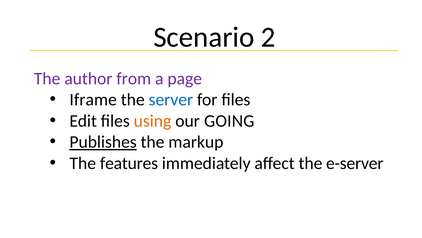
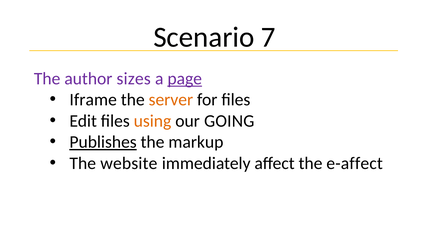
2: 2 -> 7
from: from -> sizes
page underline: none -> present
server colour: blue -> orange
features: features -> website
e-server: e-server -> e-affect
